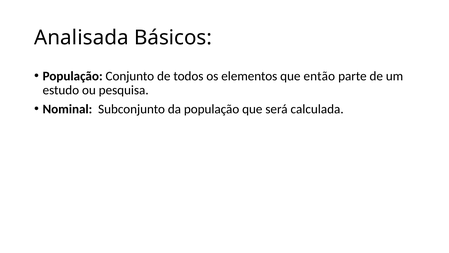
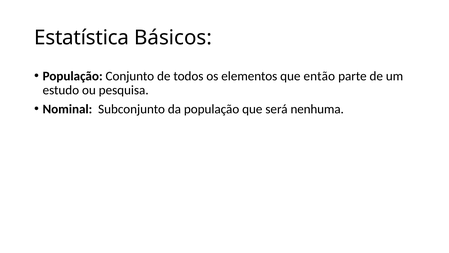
Analisada: Analisada -> Estatística
calculada: calculada -> nenhuma
